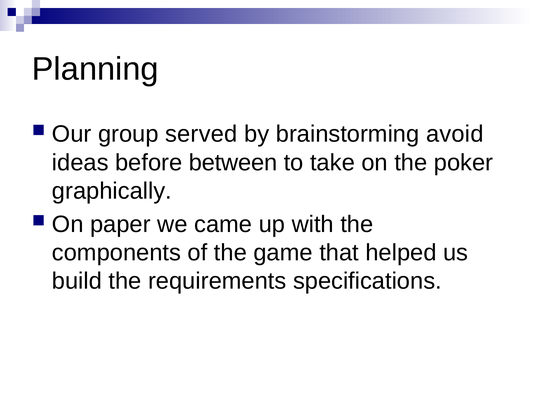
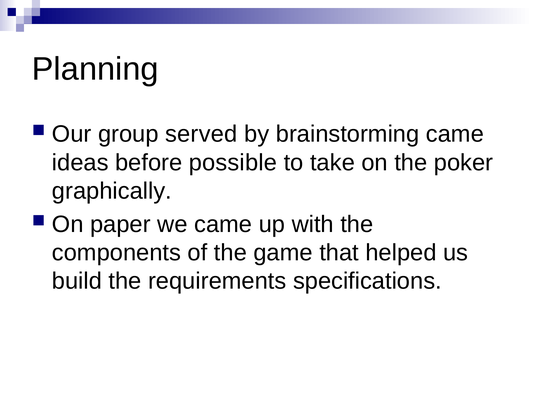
brainstorming avoid: avoid -> came
between: between -> possible
